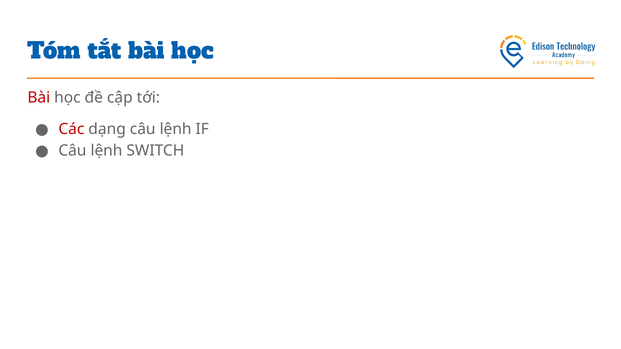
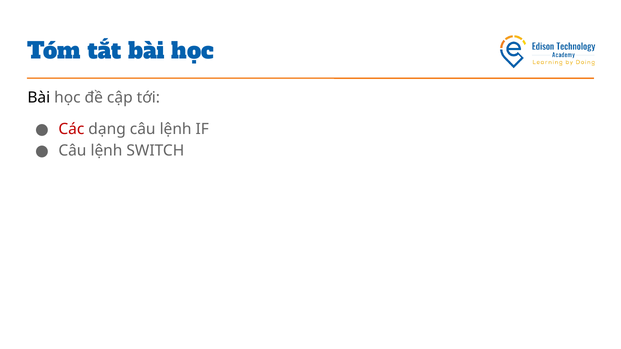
Bài at (39, 98) colour: red -> black
